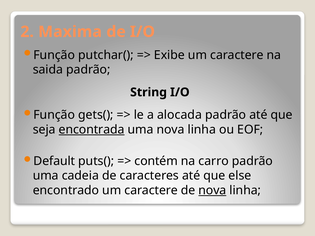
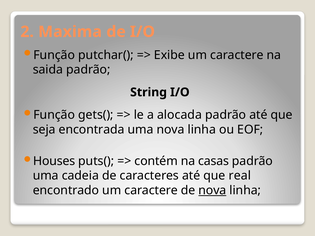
encontrada underline: present -> none
Default: Default -> Houses
carro: carro -> casas
else: else -> real
